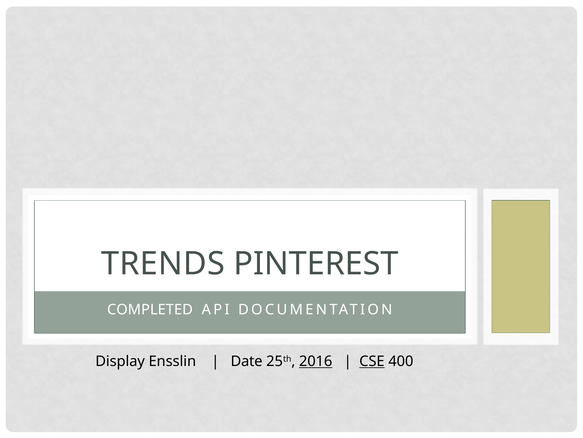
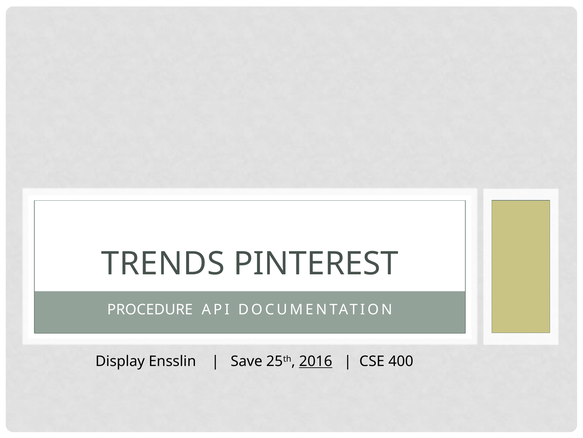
COMPLETED: COMPLETED -> PROCEDURE
Date: Date -> Save
CSE underline: present -> none
